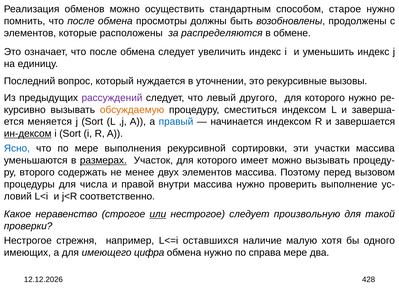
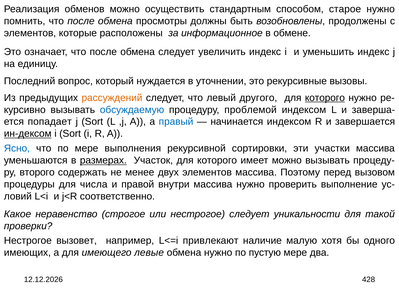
распределяются: распределяются -> информационное
рассуждений colour: purple -> orange
которого at (325, 98) underline: none -> present
обсуждаемую colour: orange -> blue
сместиться: сместиться -> проблемой
меняется: меняется -> попадает
или underline: present -> none
произвольную: произвольную -> уникальности
стрежня: стрежня -> вызовет
оставшихся: оставшихся -> привлекают
цифра: цифра -> левые
справа: справа -> пустую
